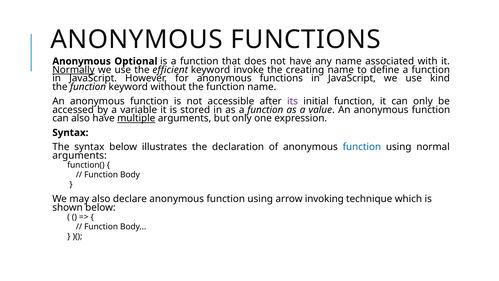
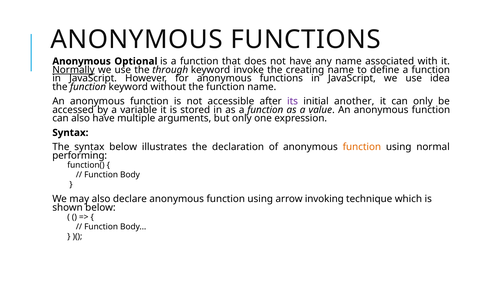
efficient: efficient -> through
kind: kind -> idea
initial function: function -> another
multiple underline: present -> none
function at (362, 147) colour: blue -> orange
arguments at (80, 155): arguments -> performing
